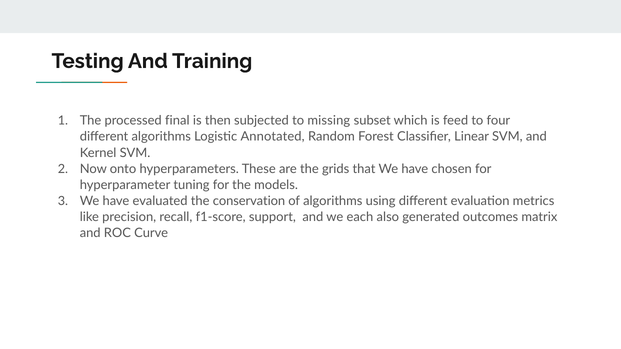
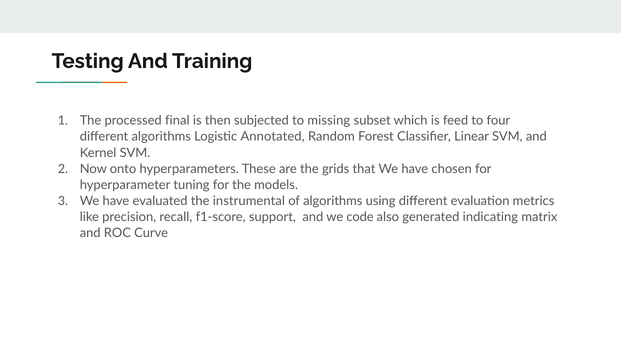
conservation: conservation -> instrumental
each: each -> code
outcomes: outcomes -> indicating
